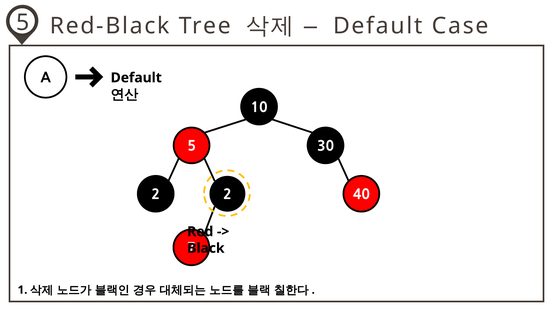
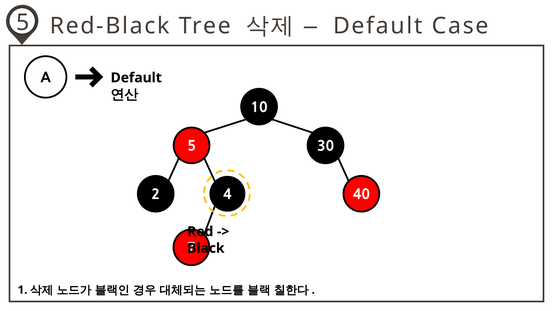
2 2: 2 -> 4
